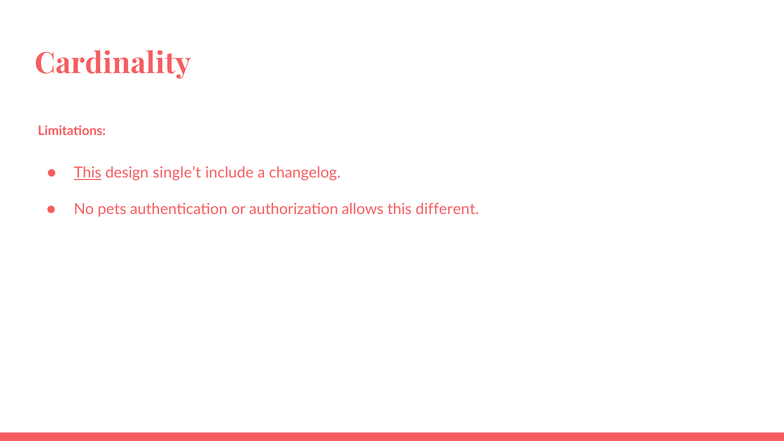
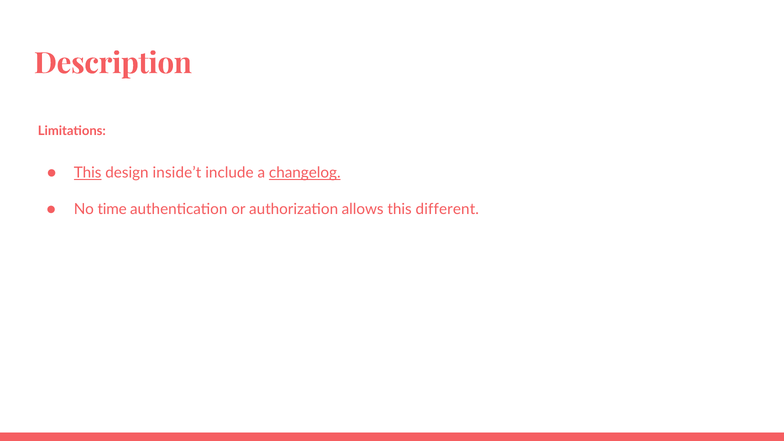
Cardinality: Cardinality -> Description
single’t: single’t -> inside’t
changelog underline: none -> present
pets: pets -> time
